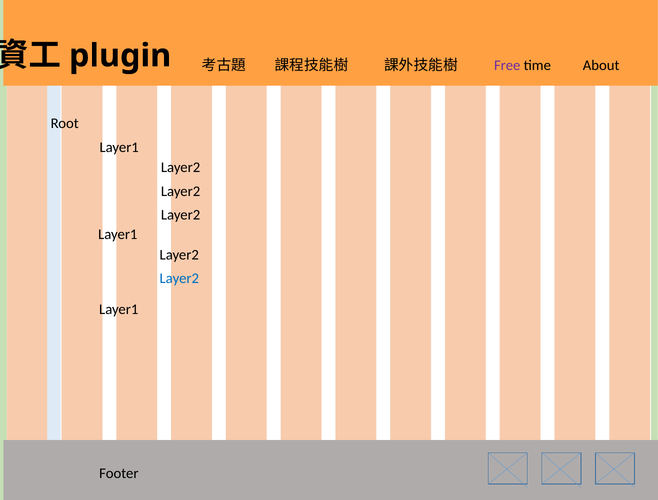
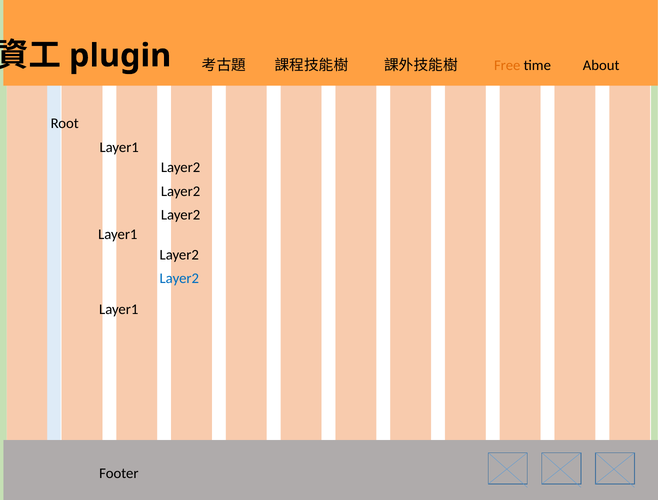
Free colour: purple -> orange
